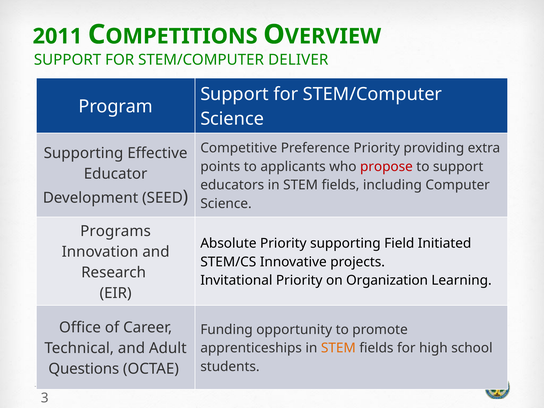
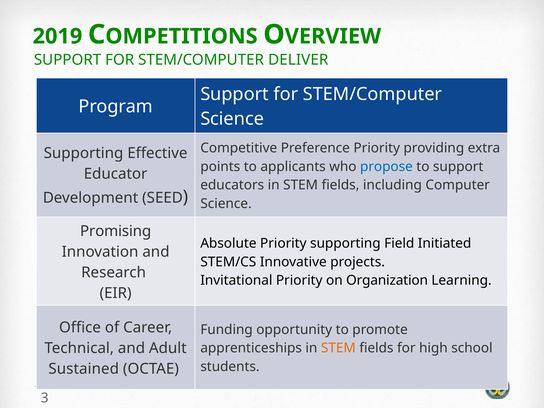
2011: 2011 -> 2019
propose colour: red -> blue
Programs: Programs -> Promising
Questions: Questions -> Sustained
